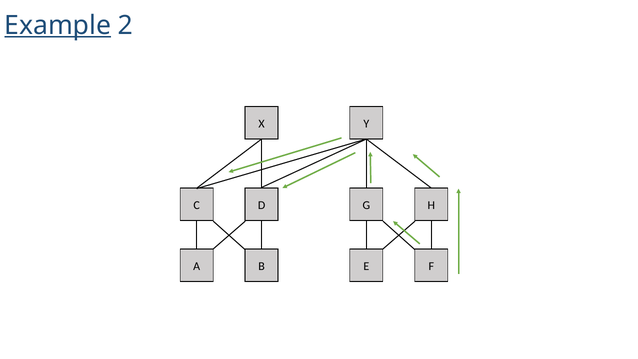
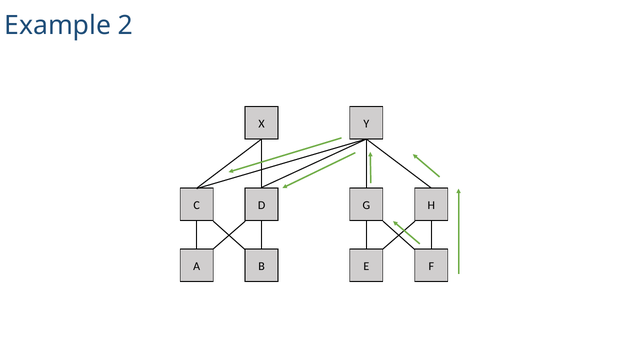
Example underline: present -> none
